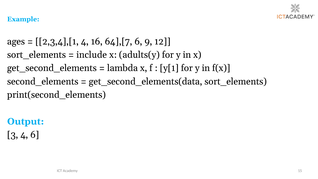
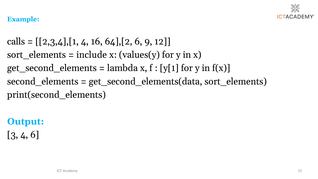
ages: ages -> calls
64],[7: 64],[7 -> 64],[2
adults(y: adults(y -> values(y
